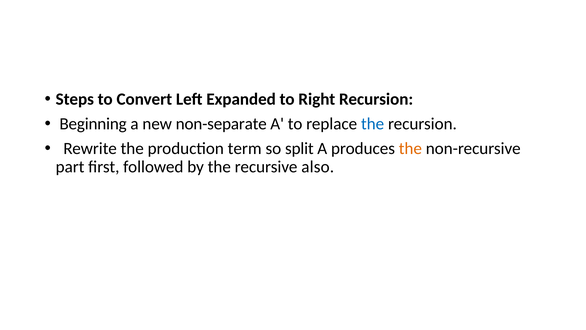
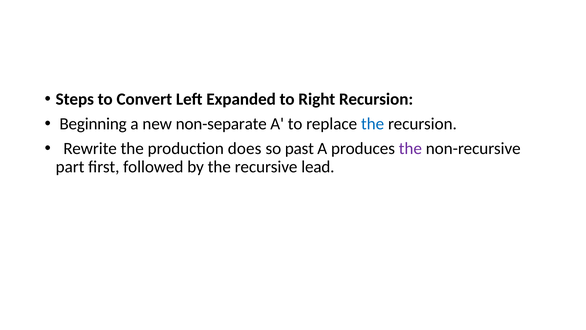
term: term -> does
split: split -> past
the at (410, 148) colour: orange -> purple
also: also -> lead
